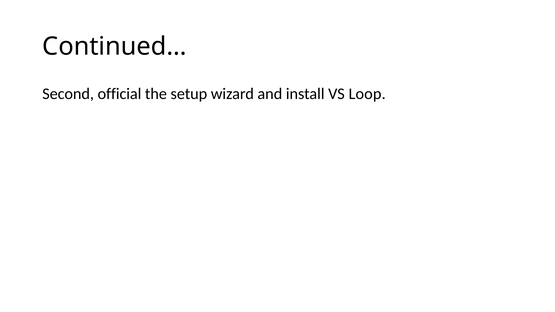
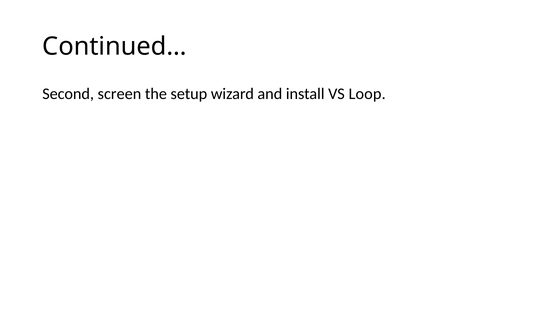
official: official -> screen
